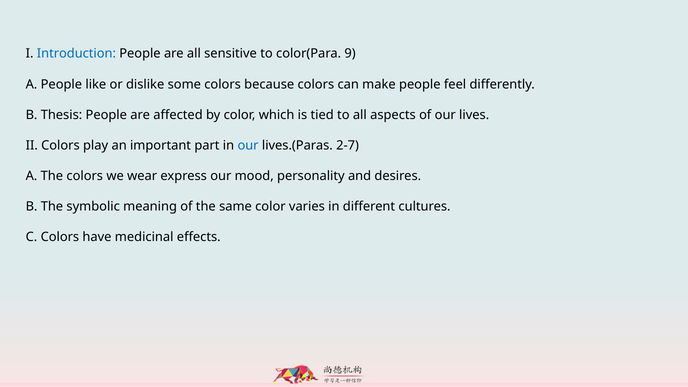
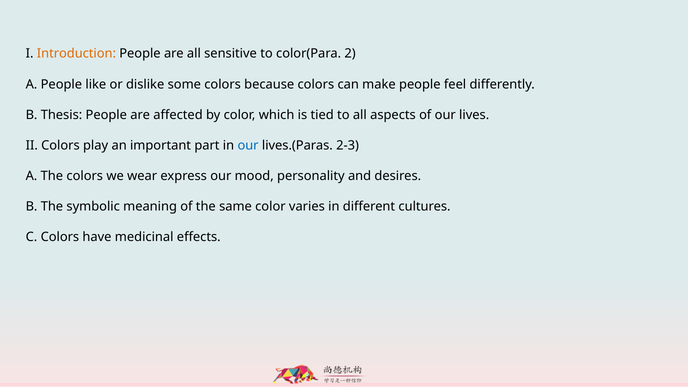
Introduction colour: blue -> orange
9: 9 -> 2
2-7: 2-7 -> 2-3
